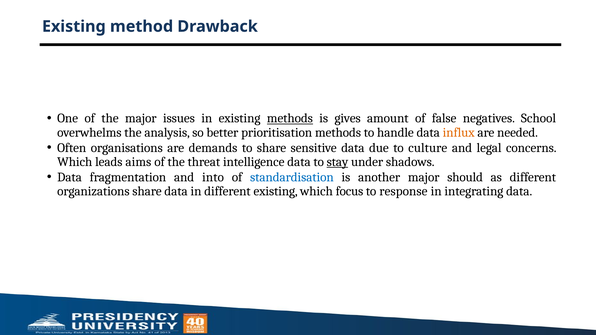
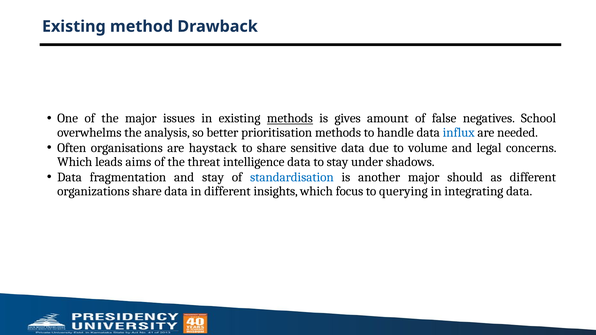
influx colour: orange -> blue
demands: demands -> haystack
culture: culture -> volume
stay at (337, 162) underline: present -> none
and into: into -> stay
different existing: existing -> insights
response: response -> querying
